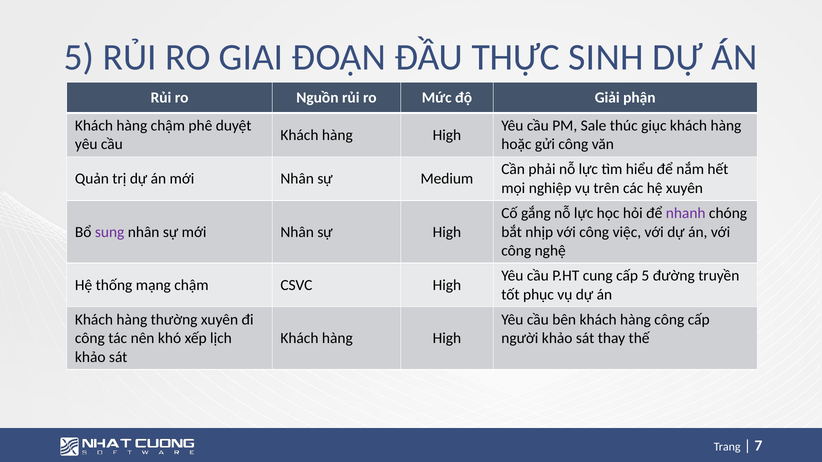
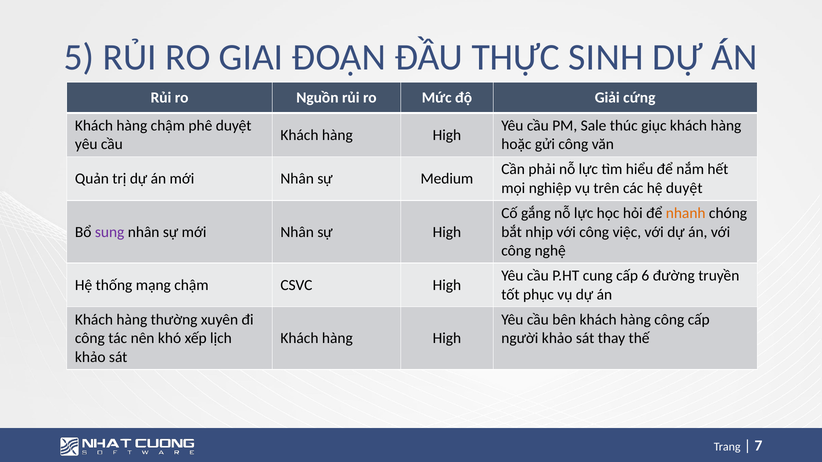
phận: phận -> cứng
hệ xuyên: xuyên -> duyệt
nhanh colour: purple -> orange
cấp 5: 5 -> 6
